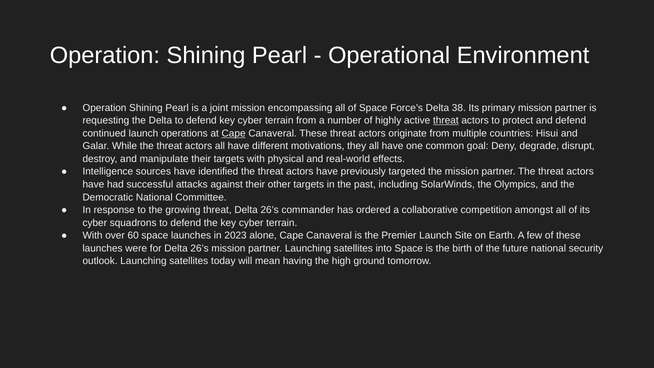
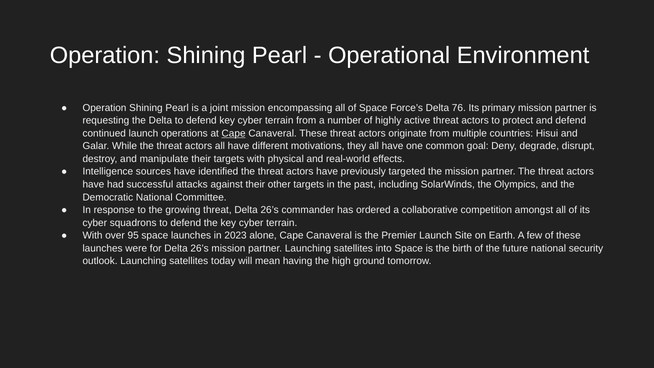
38: 38 -> 76
threat at (446, 121) underline: present -> none
60: 60 -> 95
